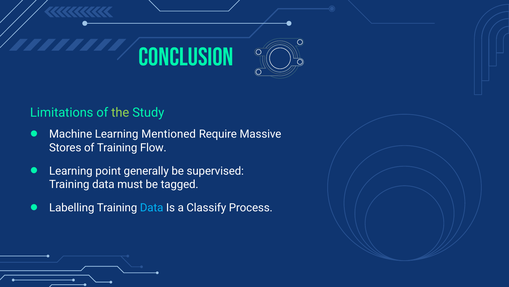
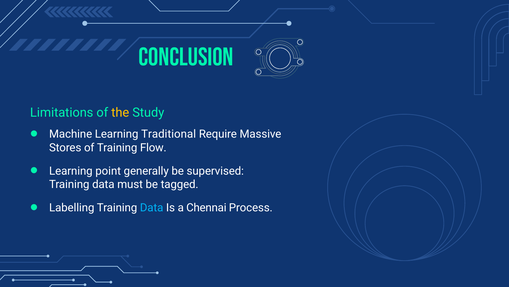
the colour: light green -> yellow
Mentioned: Mentioned -> Traditional
Classify: Classify -> Chennai
